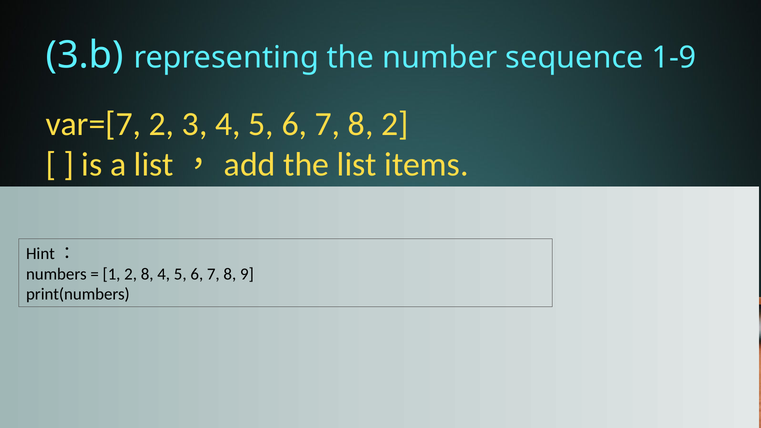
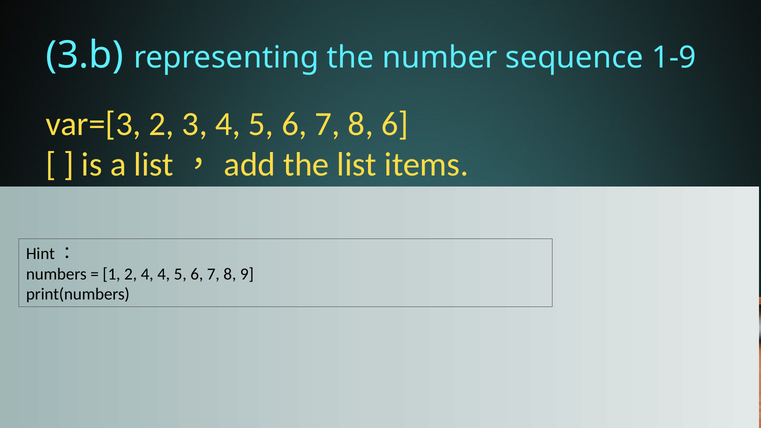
var=[7: var=[7 -> var=[3
8 2: 2 -> 6
2 8: 8 -> 4
